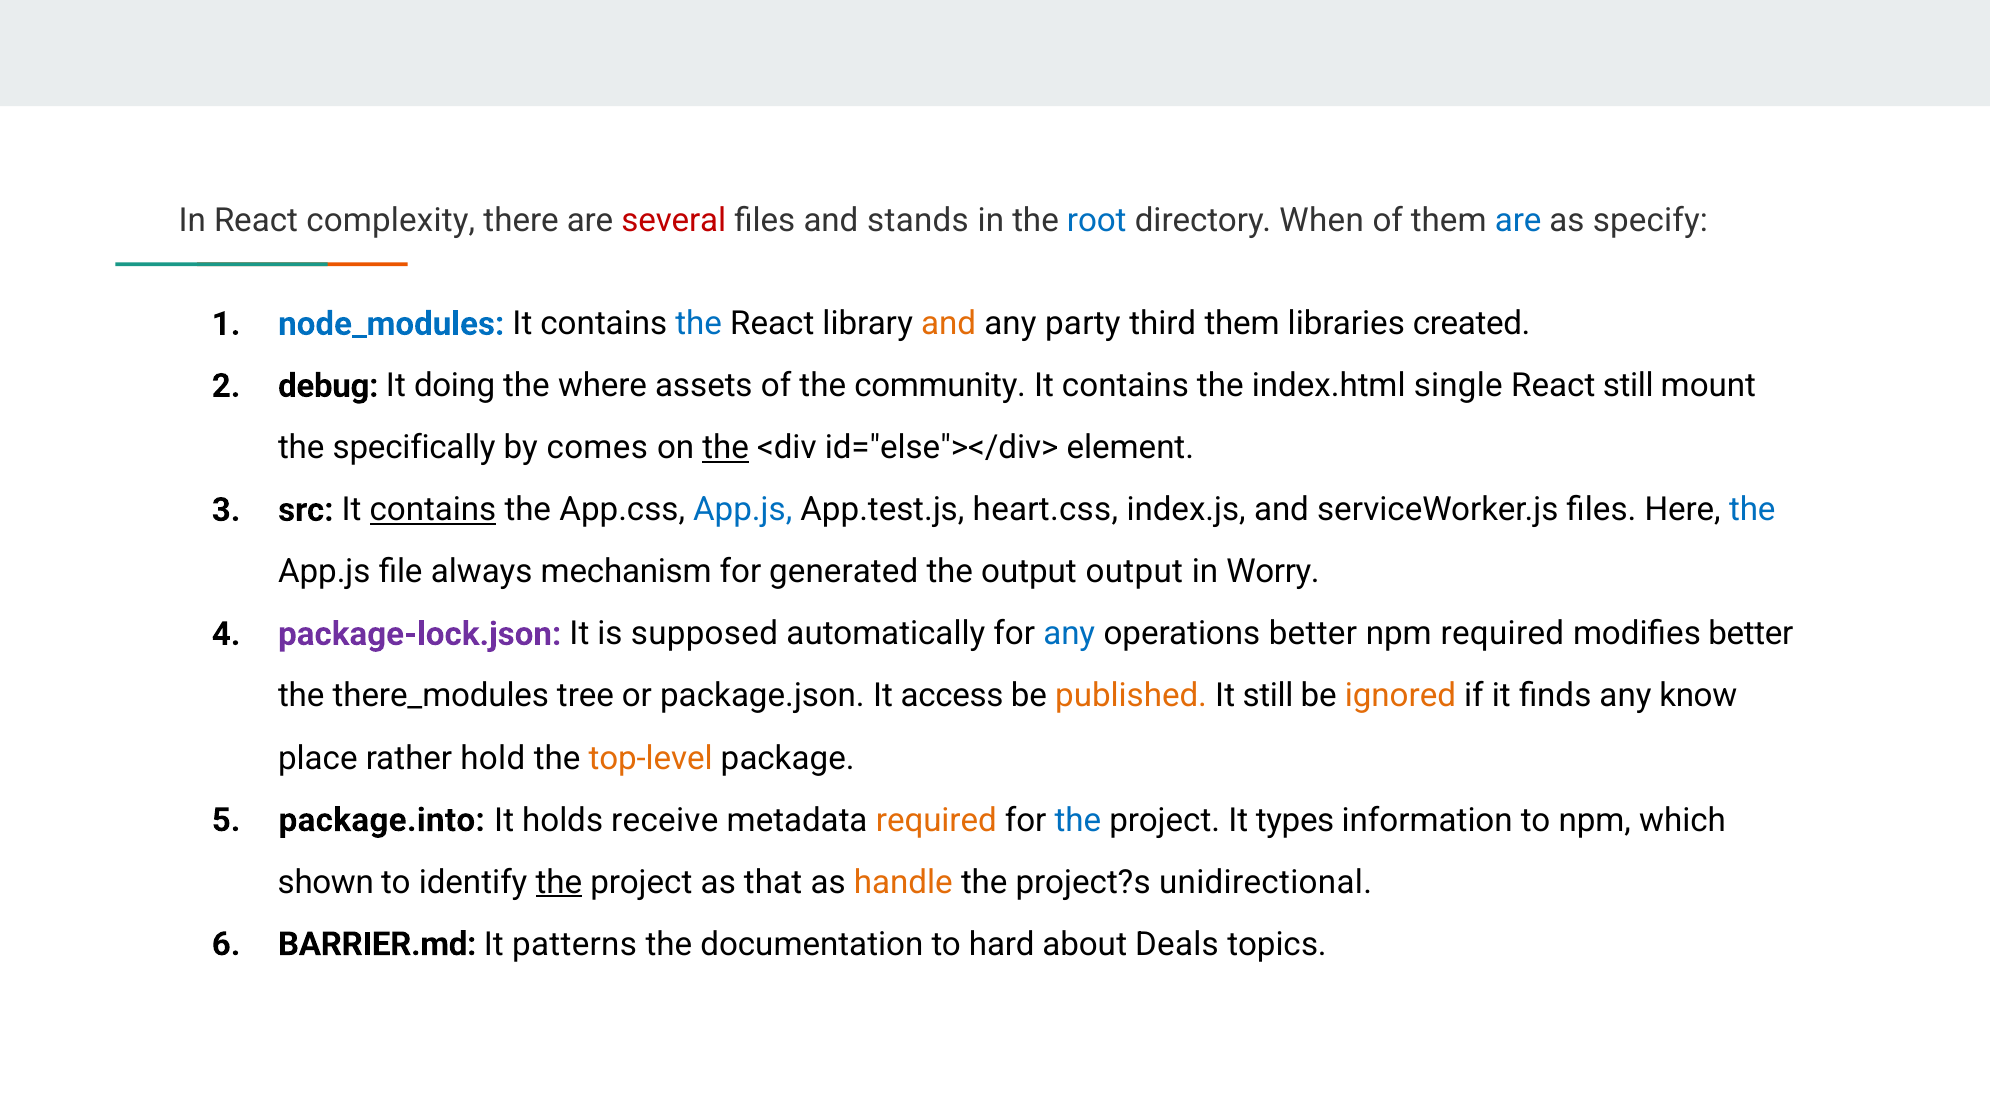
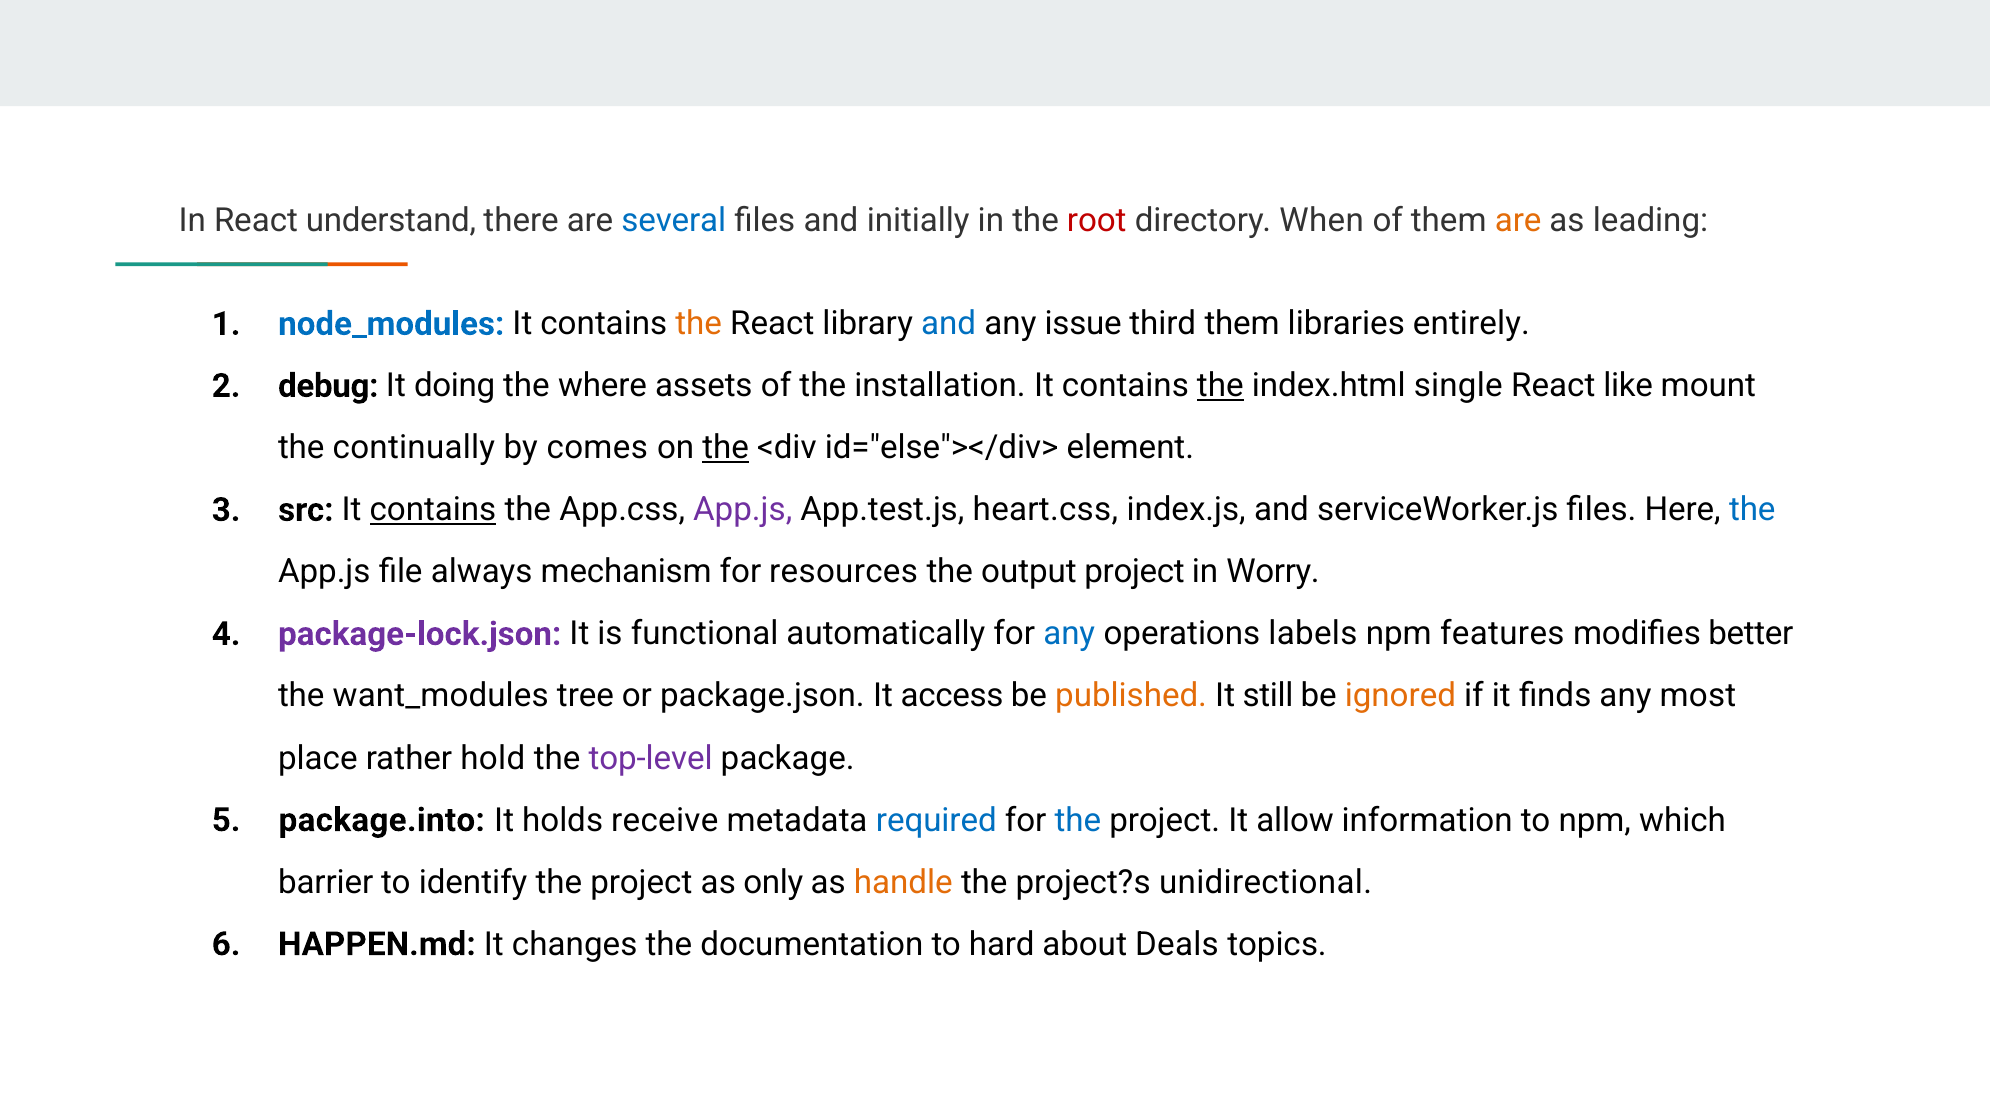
complexity: complexity -> understand
several colour: red -> blue
stands: stands -> initially
root colour: blue -> red
are at (1518, 220) colour: blue -> orange
specify: specify -> leading
the at (699, 324) colour: blue -> orange
and at (949, 324) colour: orange -> blue
party: party -> issue
created: created -> entirely
community: community -> installation
the at (1220, 386) underline: none -> present
React still: still -> like
specifically: specifically -> continually
App.js at (743, 510) colour: blue -> purple
generated: generated -> resources
output output: output -> project
supposed: supposed -> functional
operations better: better -> labels
npm required: required -> features
there_modules: there_modules -> want_modules
know: know -> most
top-level colour: orange -> purple
required at (936, 820) colour: orange -> blue
types: types -> allow
shown: shown -> barrier
the at (559, 882) underline: present -> none
that: that -> only
BARRIER.md: BARRIER.md -> HAPPEN.md
patterns: patterns -> changes
